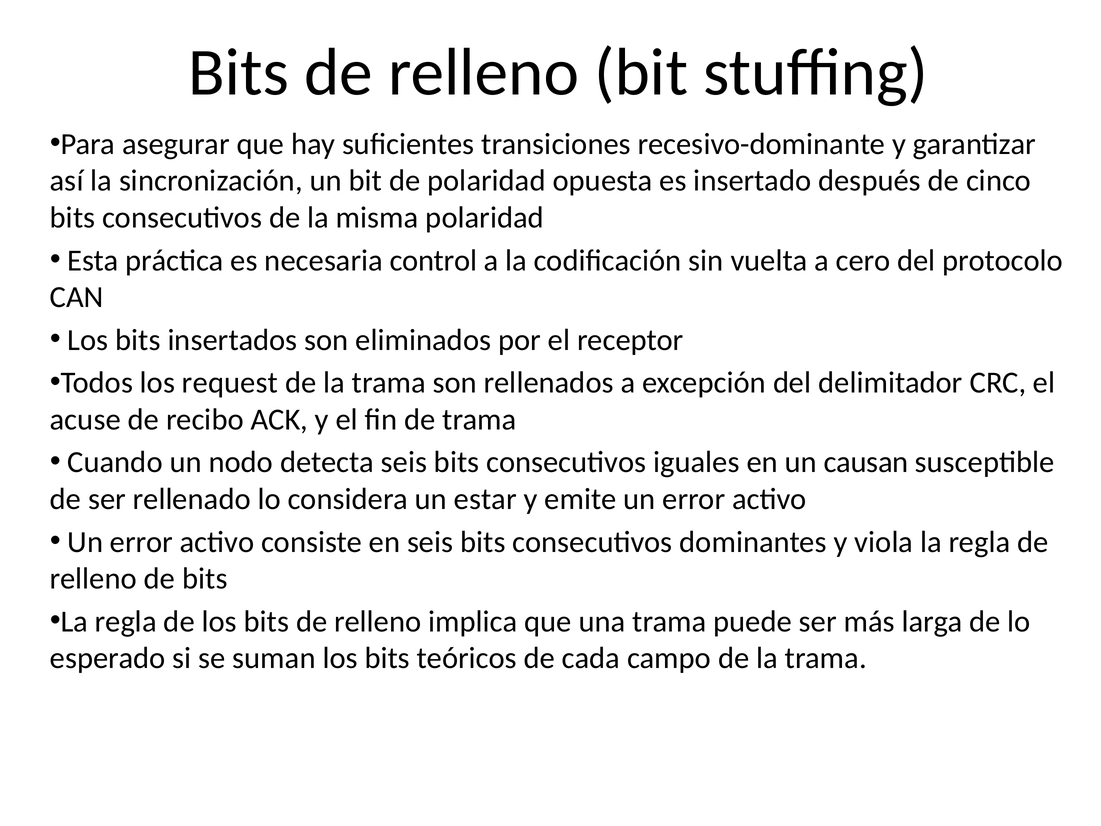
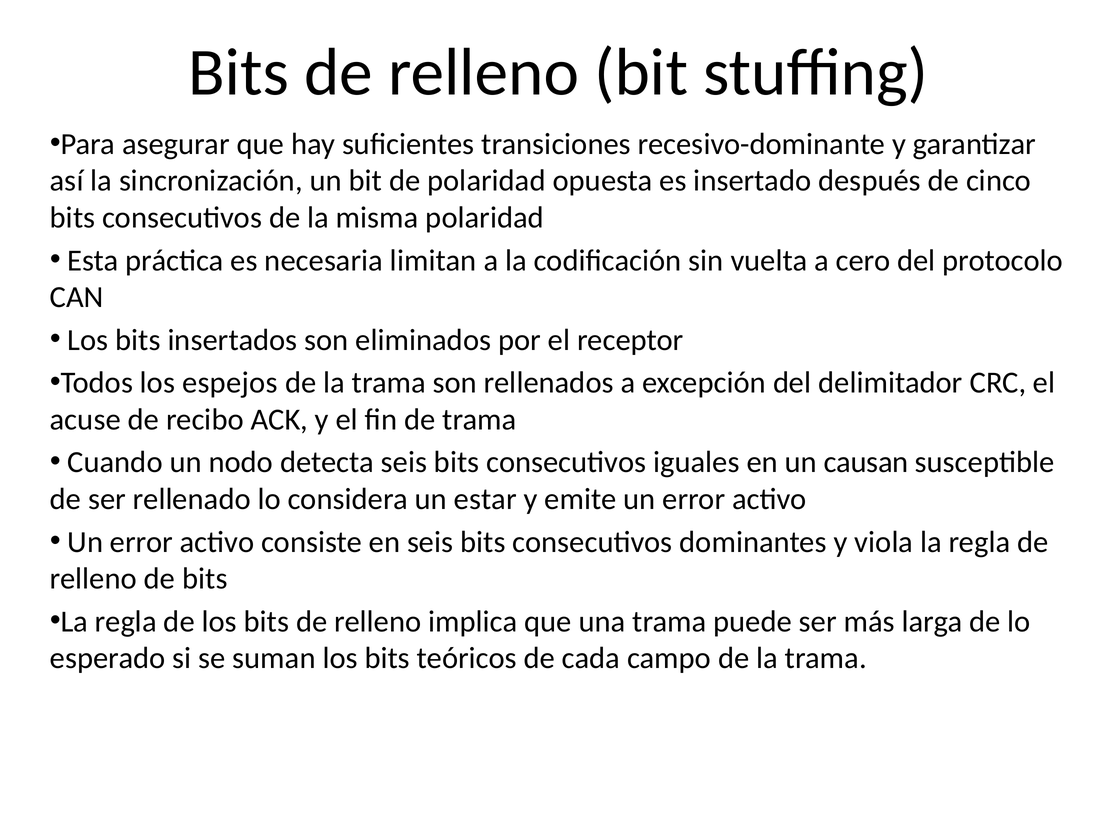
control: control -> limitan
request: request -> espejos
